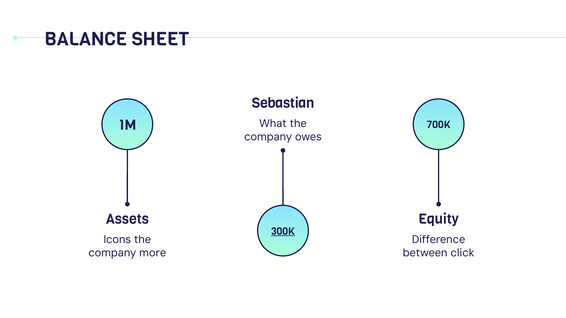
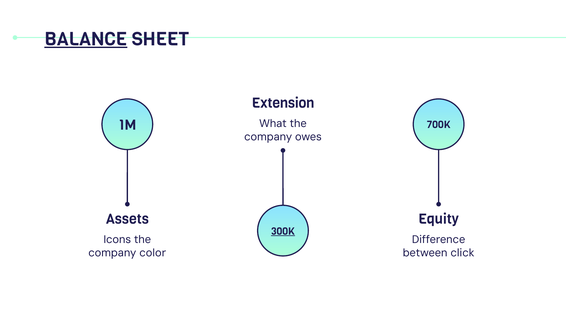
BALANCE underline: none -> present
Sebastian: Sebastian -> Extension
more: more -> color
